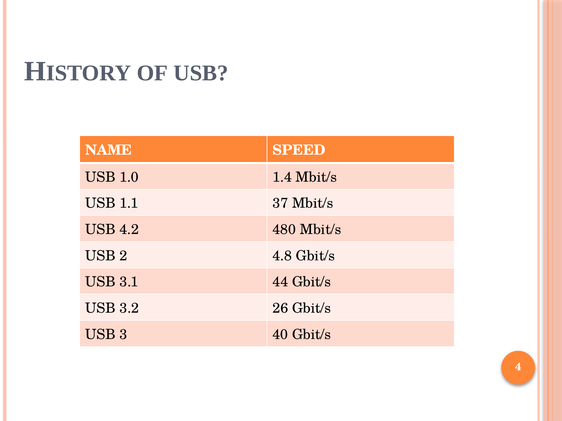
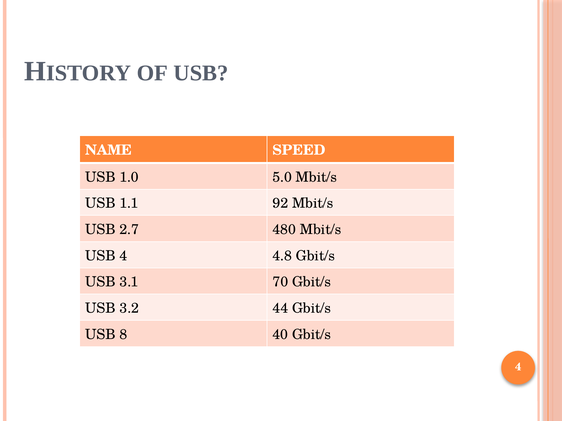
1.4: 1.4 -> 5.0
37: 37 -> 92
4.2: 4.2 -> 2.7
USB 2: 2 -> 4
44: 44 -> 70
26: 26 -> 44
3: 3 -> 8
